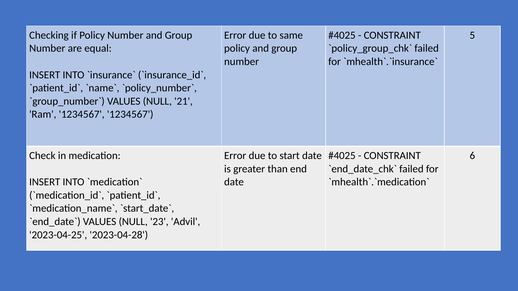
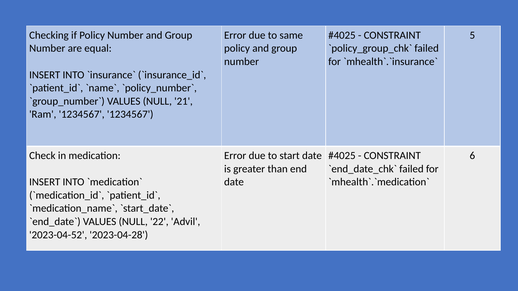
23: 23 -> 22
2023-04-25: 2023-04-25 -> 2023-04-52
